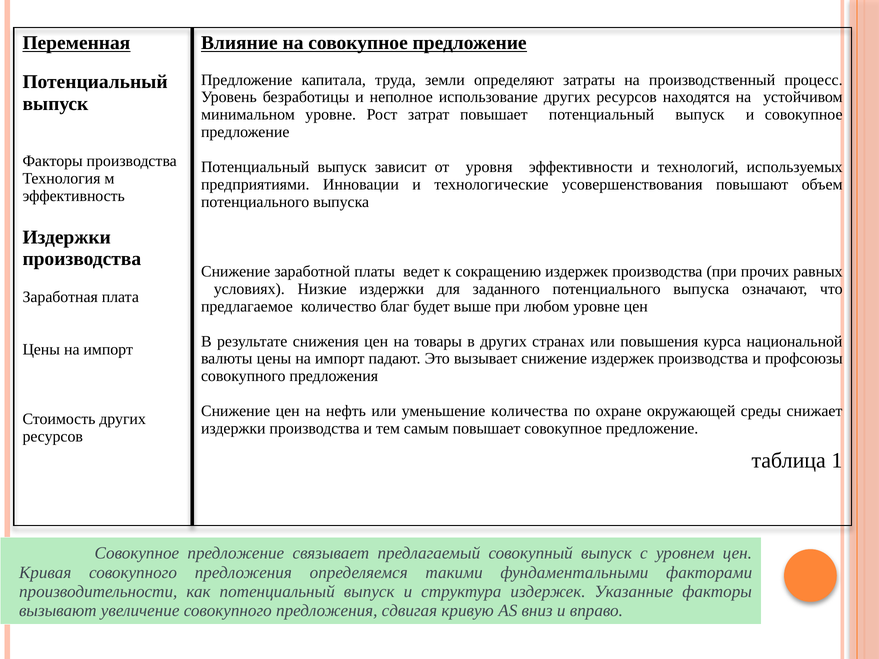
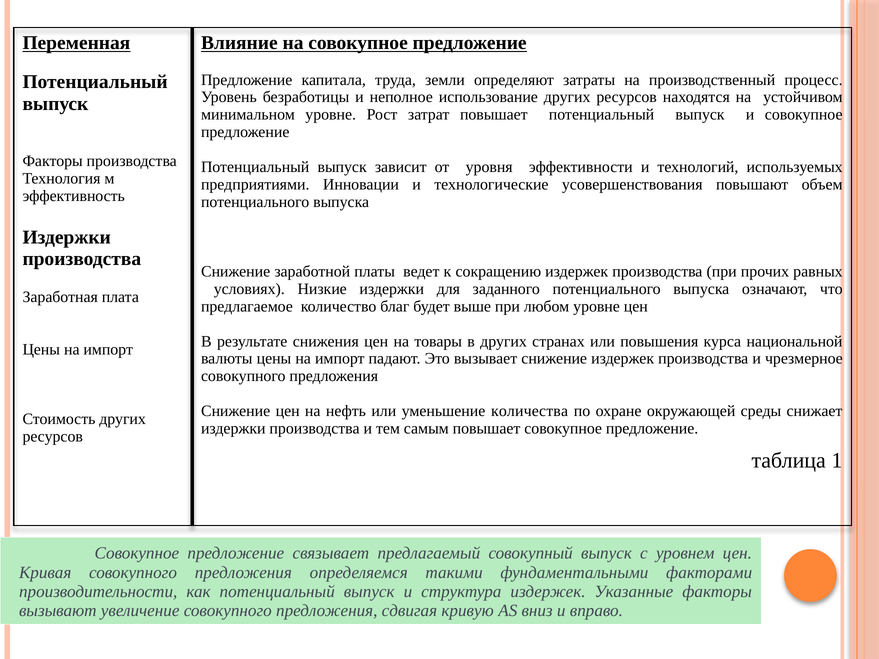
профсоюзы: профсоюзы -> чрезмерное
